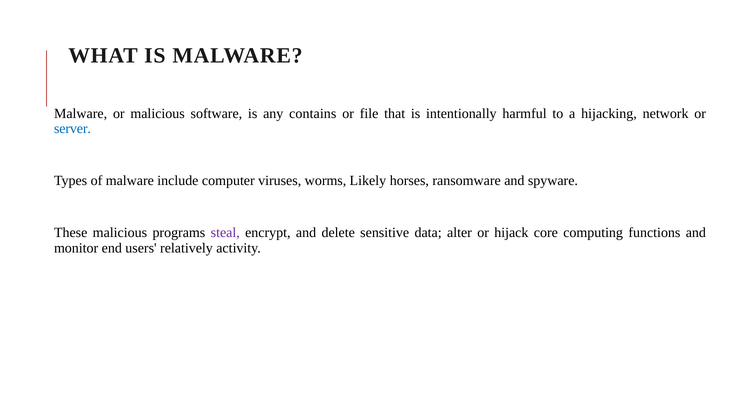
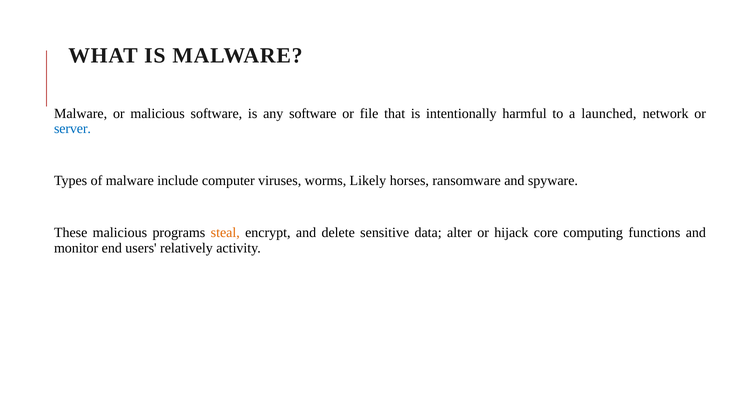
any contains: contains -> software
hijacking: hijacking -> launched
steal colour: purple -> orange
